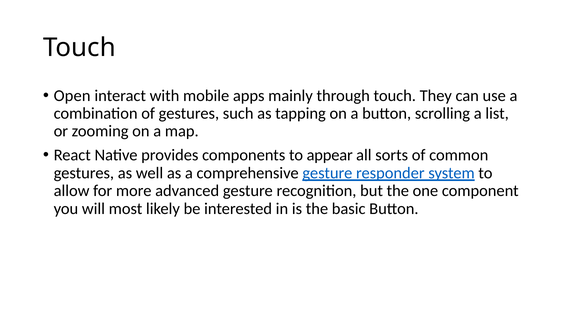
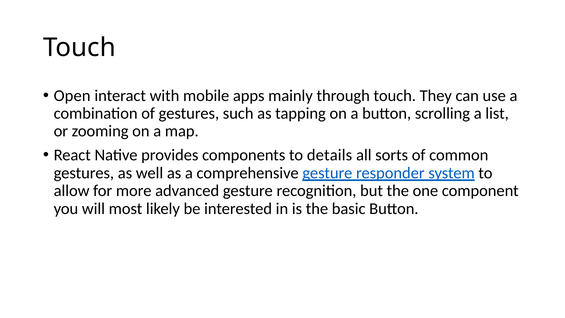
appear: appear -> details
